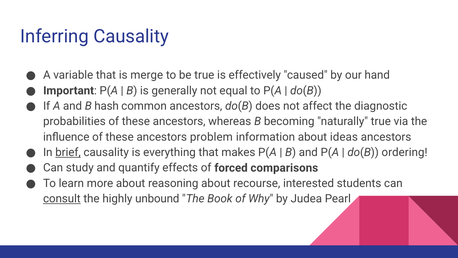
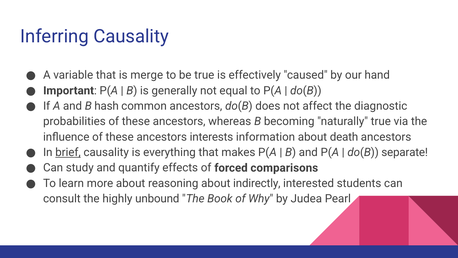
problem: problem -> interests
ideas: ideas -> death
ordering: ordering -> separate
recourse: recourse -> indirectly
consult underline: present -> none
